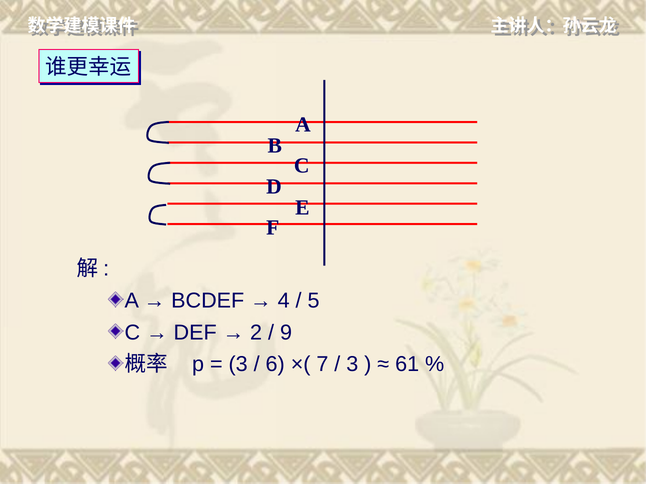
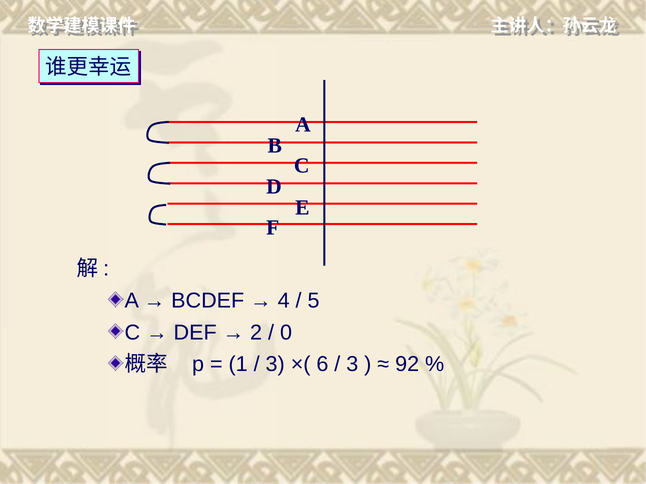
9: 9 -> 0
3 at (238, 365): 3 -> 1
6 at (275, 365): 6 -> 3
7: 7 -> 6
61: 61 -> 92
